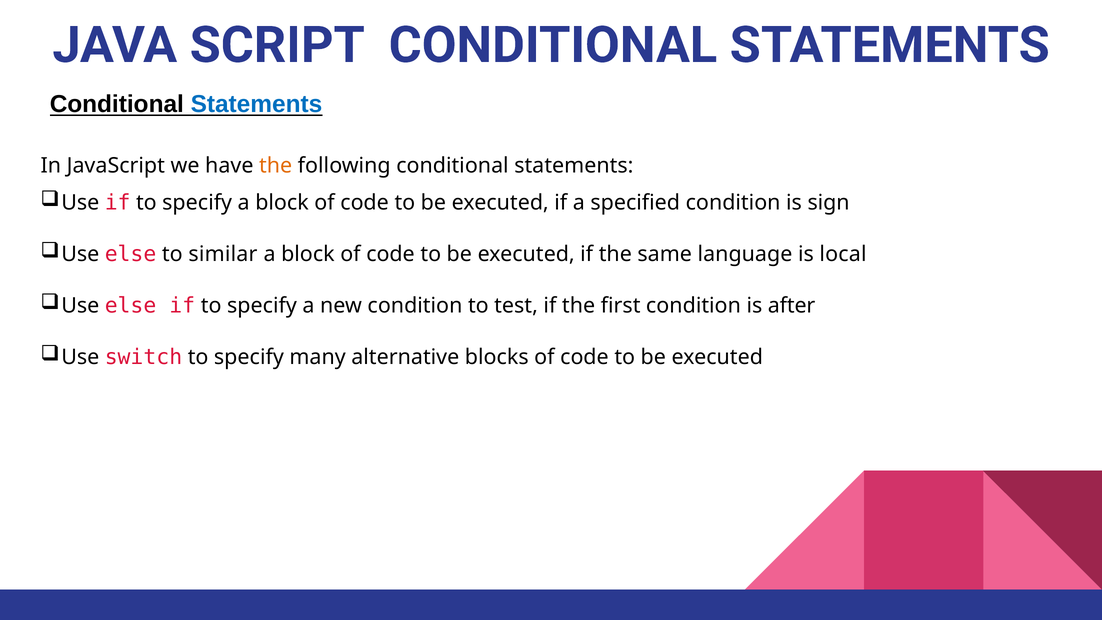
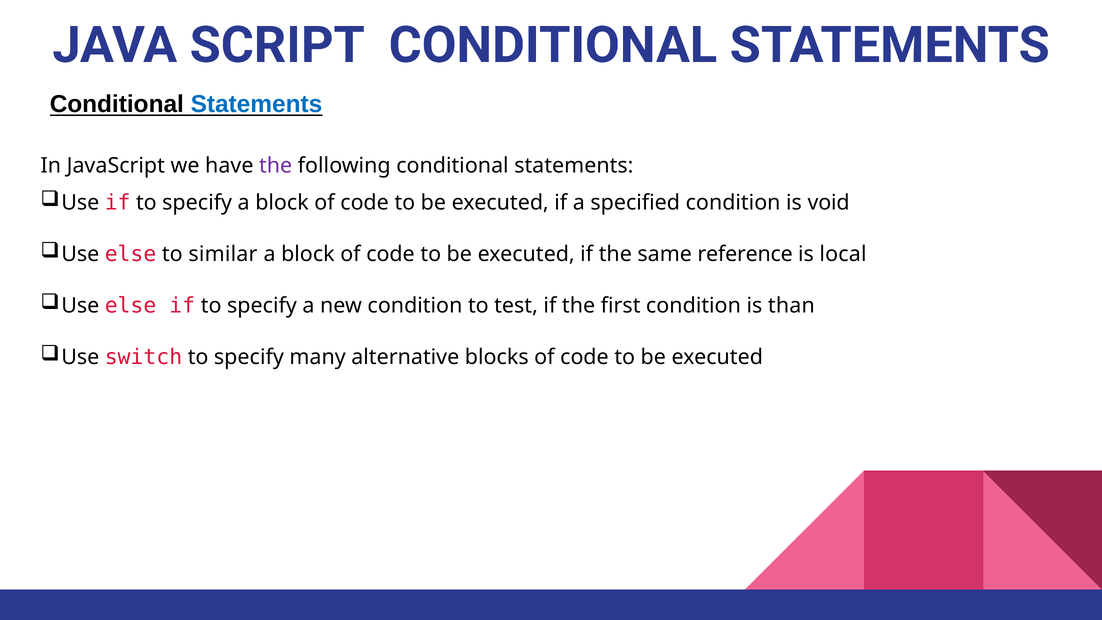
the at (276, 166) colour: orange -> purple
sign: sign -> void
language: language -> reference
after: after -> than
